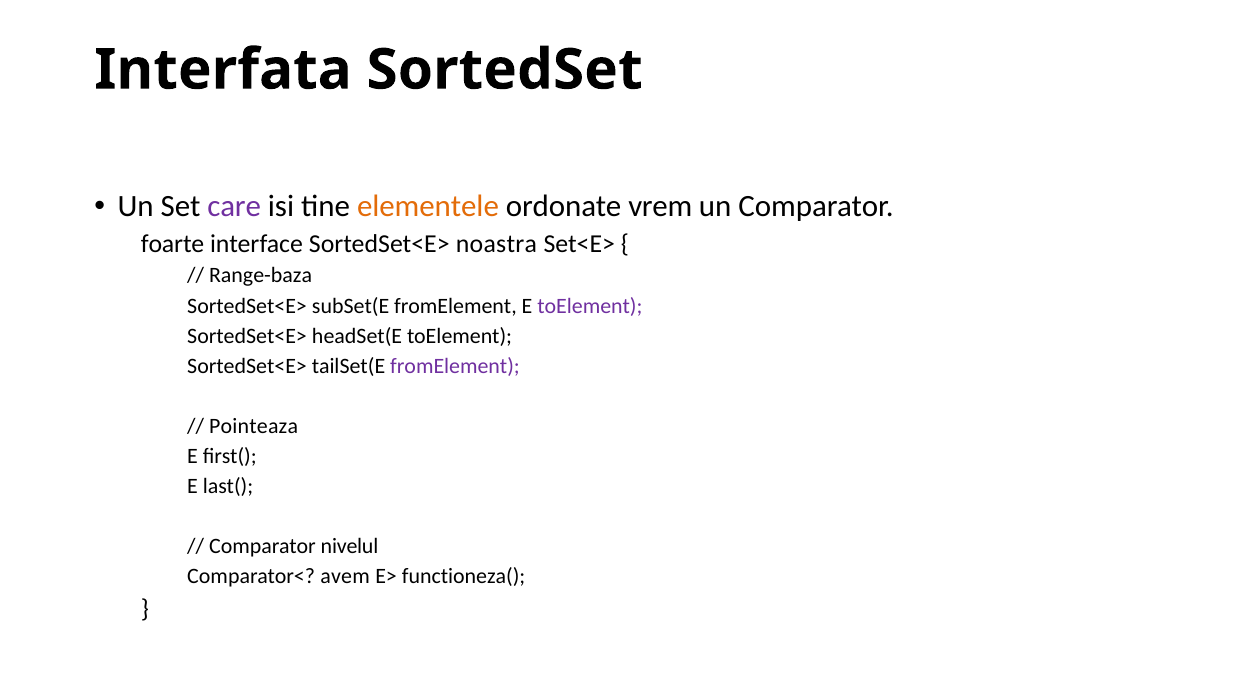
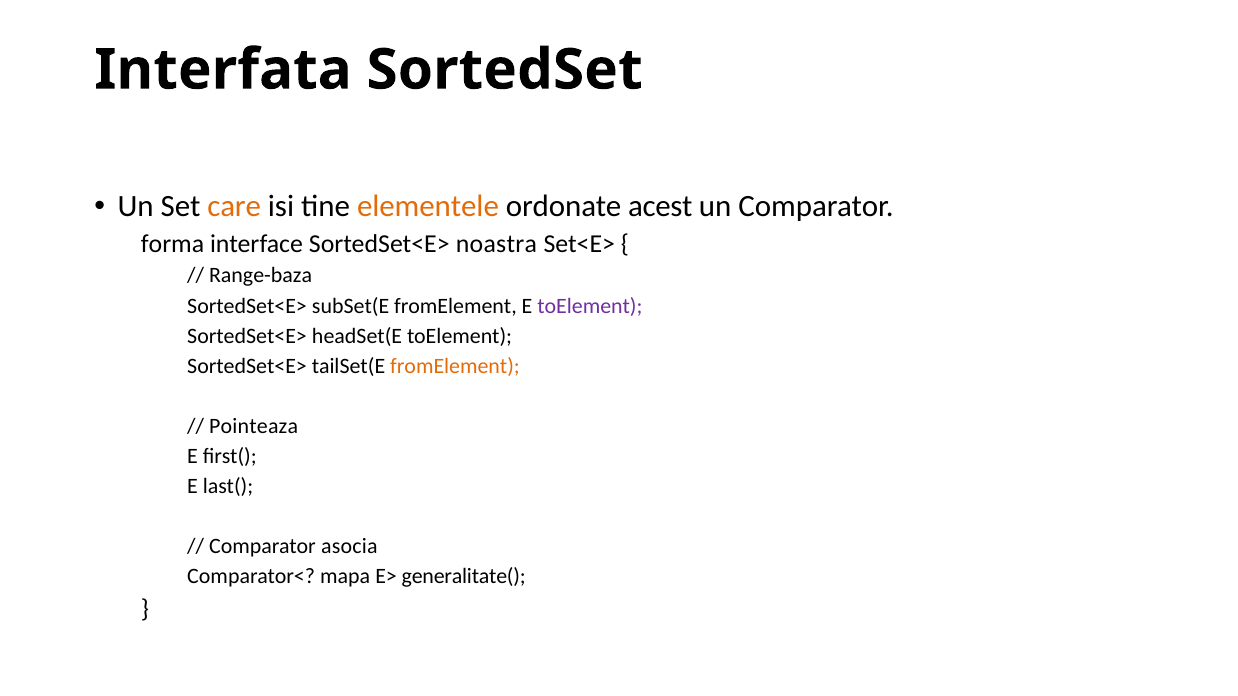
care colour: purple -> orange
vrem: vrem -> acest
foarte: foarte -> forma
fromElement at (455, 366) colour: purple -> orange
nivelul: nivelul -> asocia
avem: avem -> mapa
functioneza(: functioneza( -> generalitate(
